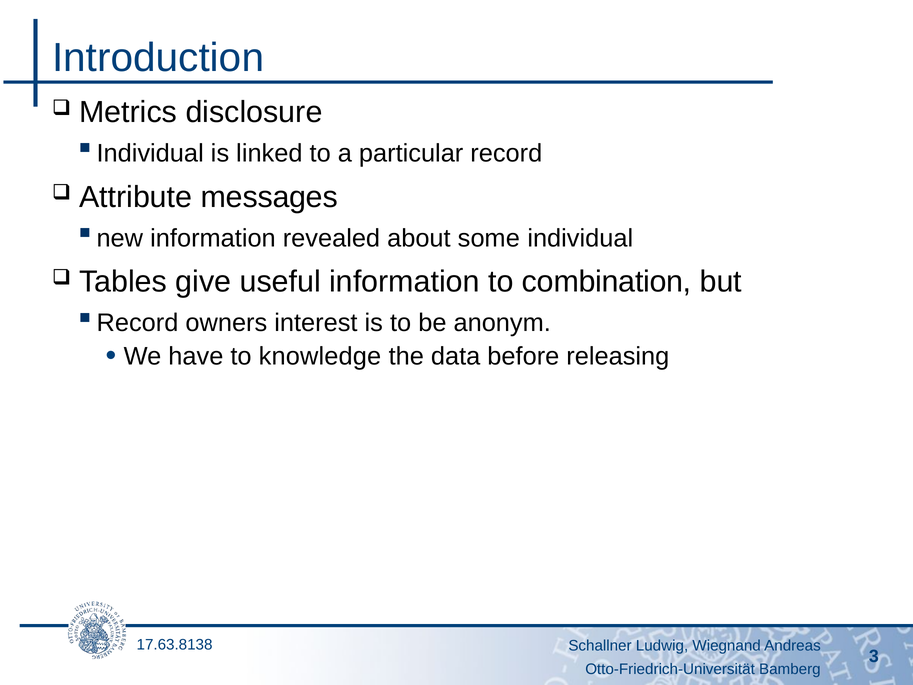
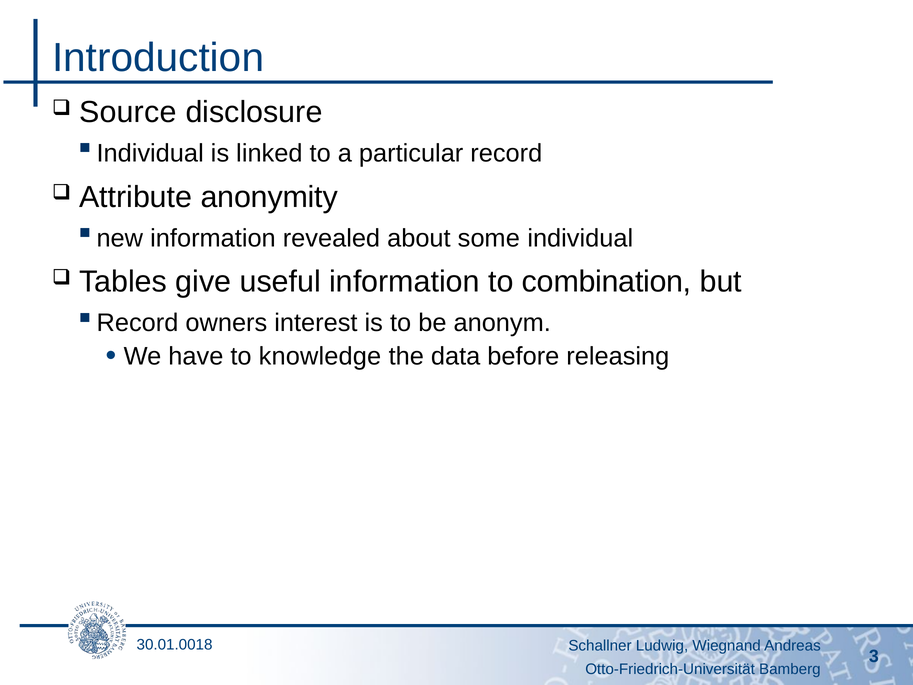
Metrics: Metrics -> Source
messages: messages -> anonymity
17.63.8138: 17.63.8138 -> 30.01.0018
